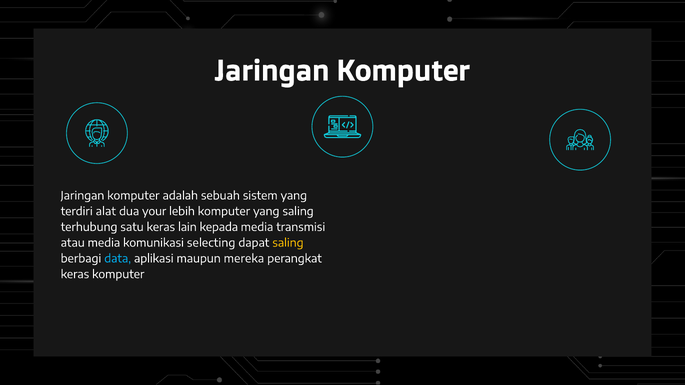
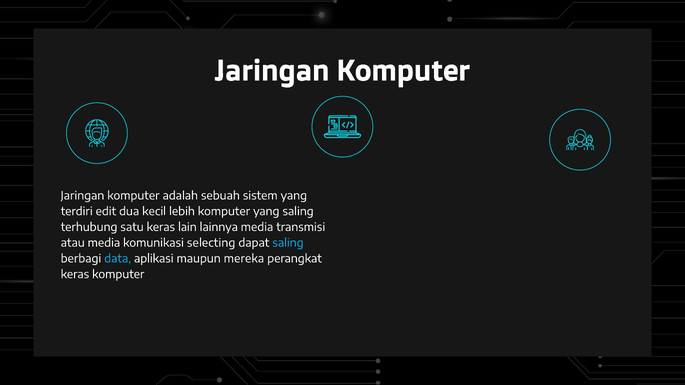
alat: alat -> edit
your: your -> kecil
kepada: kepada -> lainnya
saling at (288, 243) colour: yellow -> light blue
